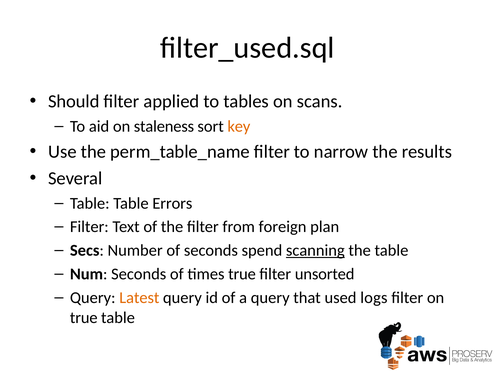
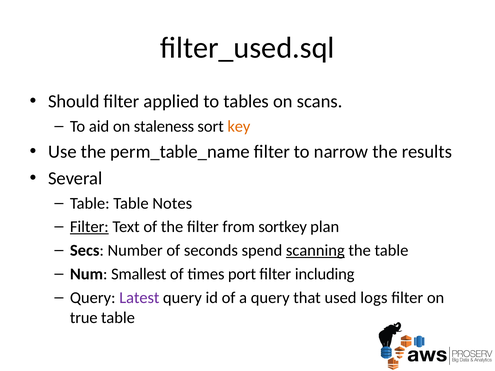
Errors: Errors -> Notes
Filter at (89, 227) underline: none -> present
foreign: foreign -> sortkey
Num Seconds: Seconds -> Smallest
times true: true -> port
unsorted: unsorted -> including
Latest colour: orange -> purple
